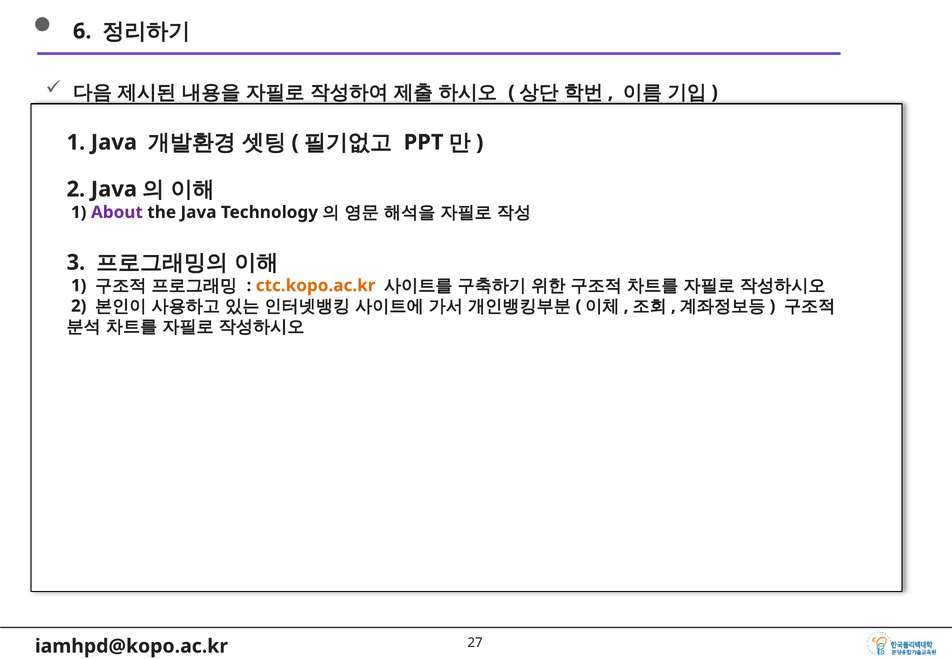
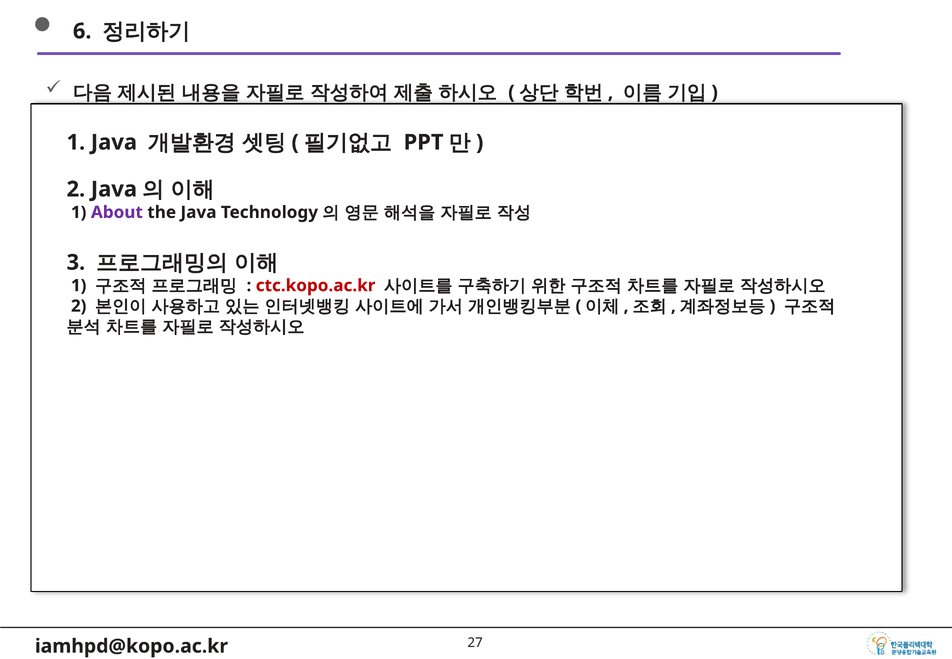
ctc.kopo.ac.kr colour: orange -> red
